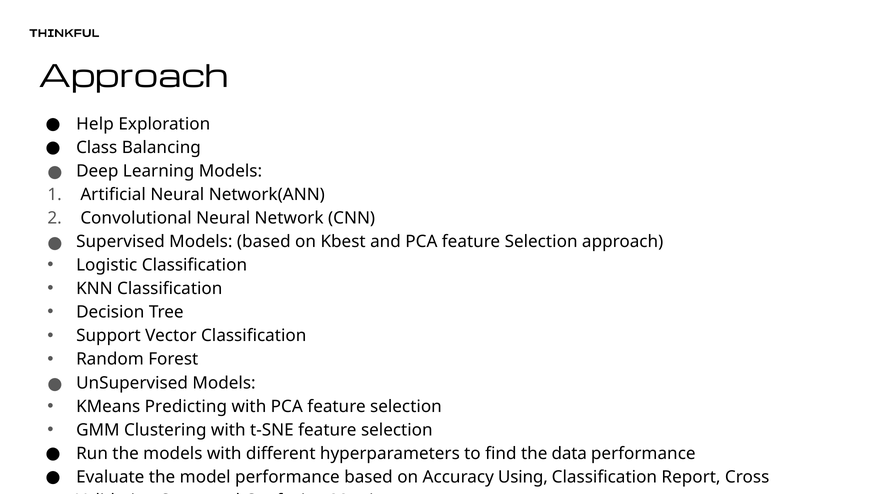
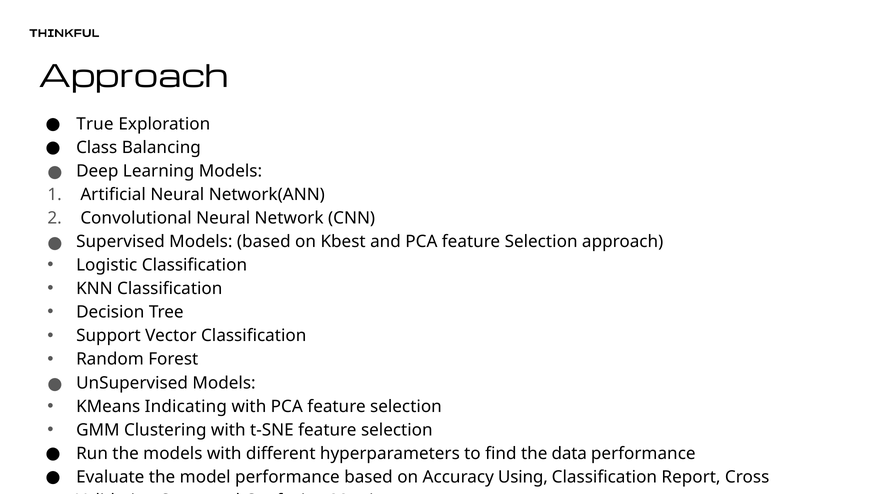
Help: Help -> True
Predicting: Predicting -> Indicating
